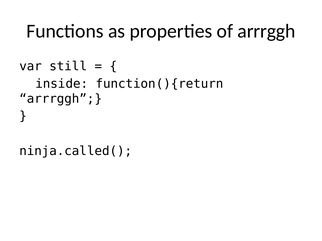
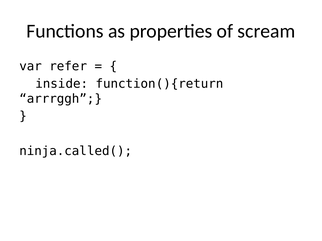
of arrrggh: arrrggh -> scream
still: still -> refer
